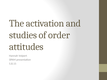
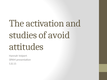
order: order -> avoid
